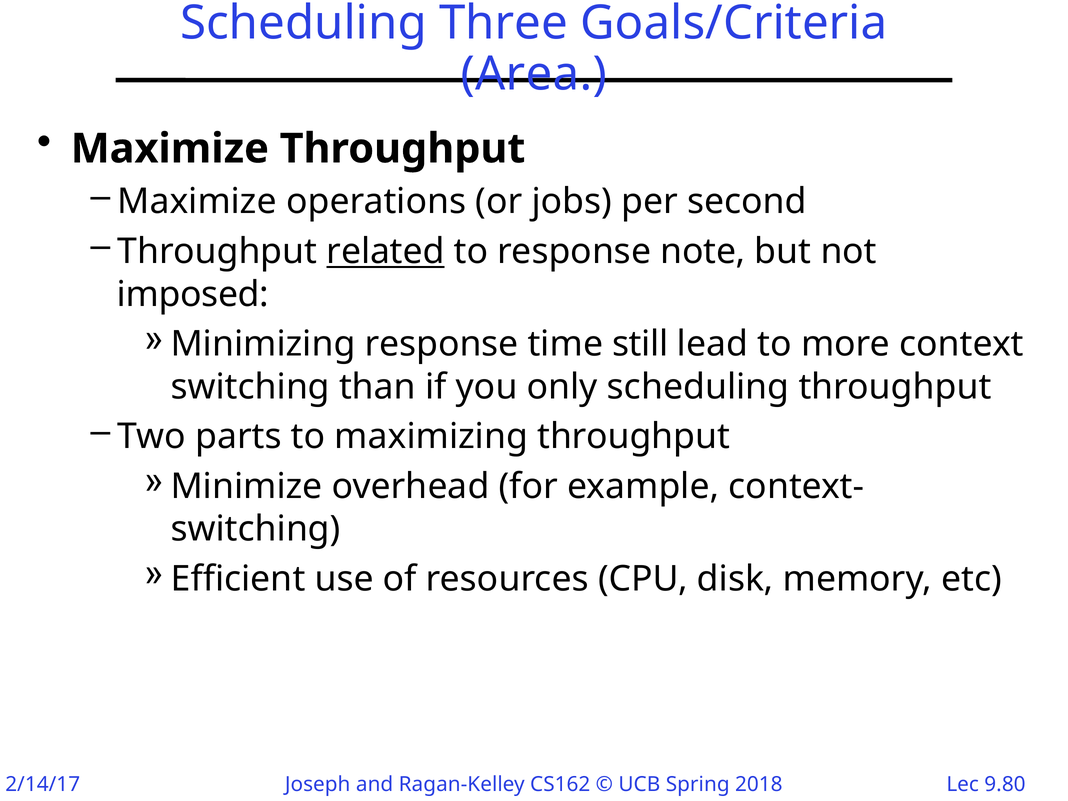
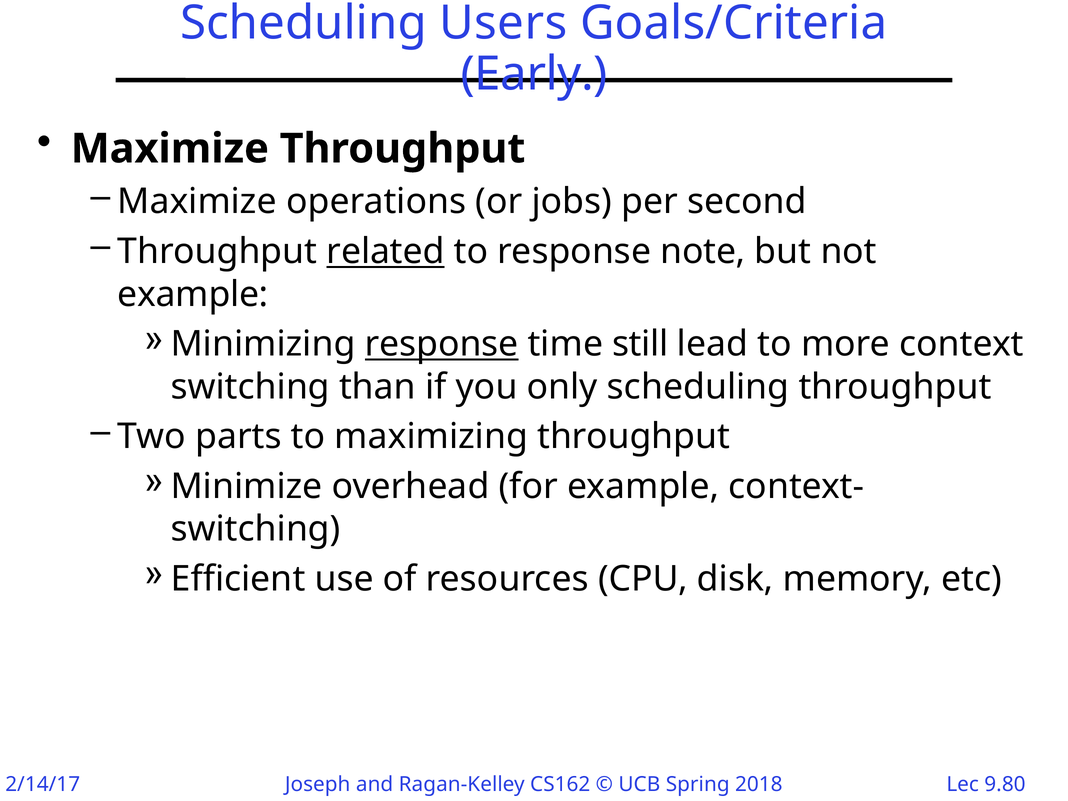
Three: Three -> Users
Area: Area -> Early
imposed at (193, 294): imposed -> example
response at (442, 344) underline: none -> present
